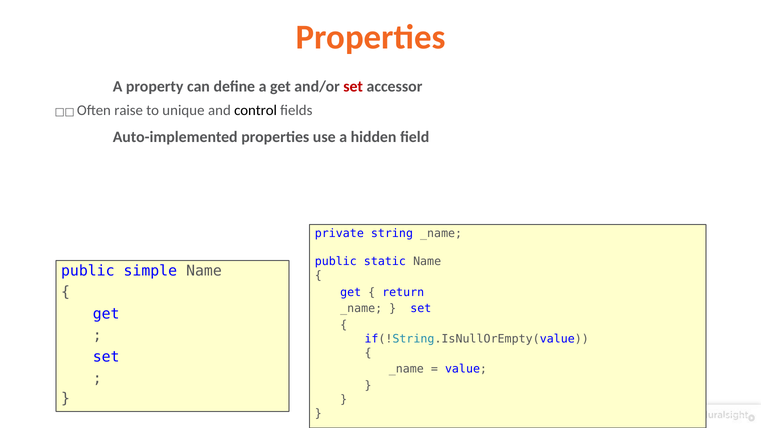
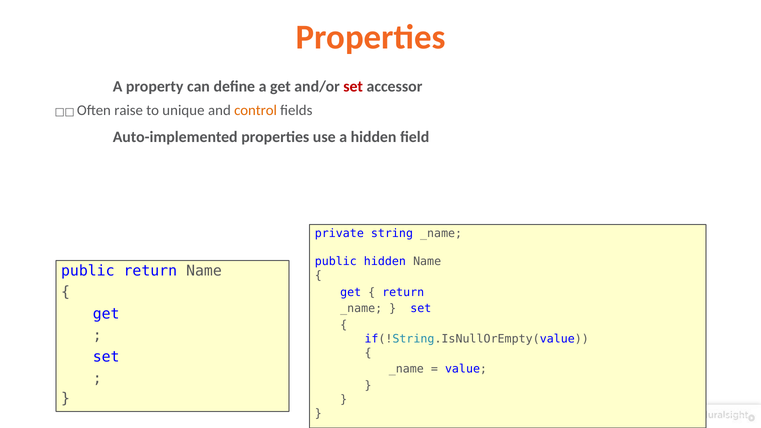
control colour: black -> orange
public static: static -> hidden
public simple: simple -> return
